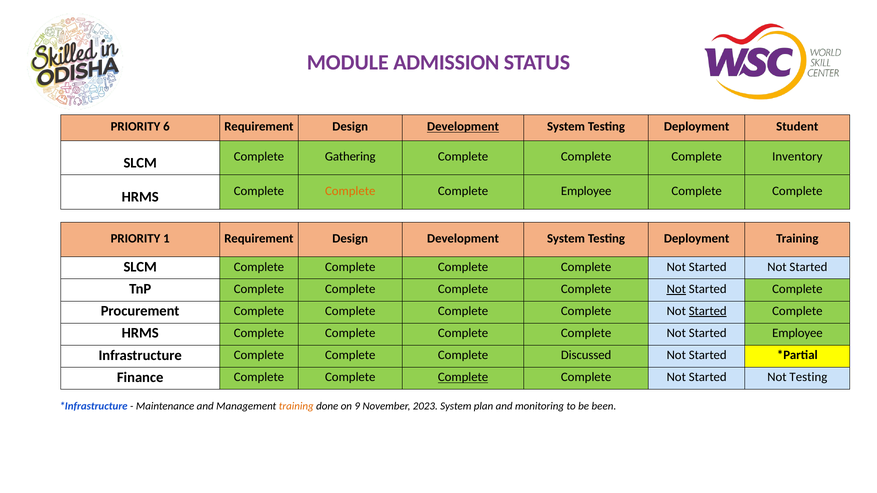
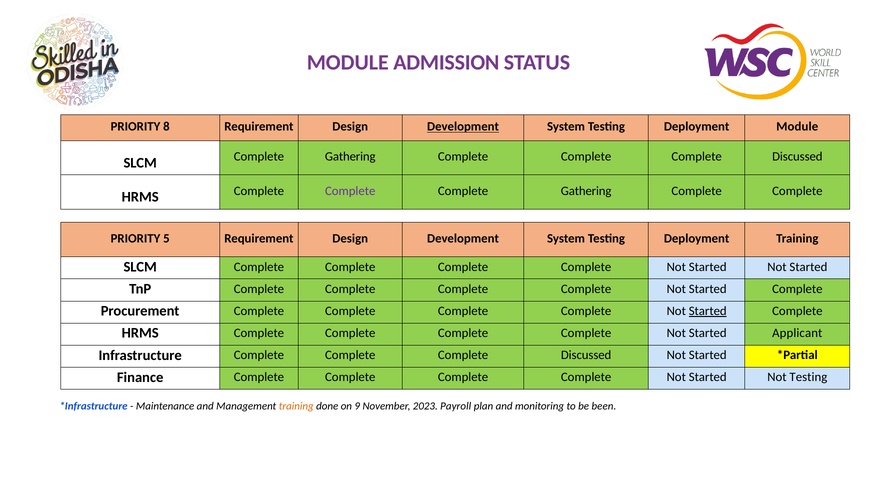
6: 6 -> 8
Deployment Student: Student -> Module
Inventory at (797, 157): Inventory -> Discussed
Complete at (350, 191) colour: orange -> purple
Employee at (586, 191): Employee -> Gathering
1: 1 -> 5
Not at (676, 289) underline: present -> none
Started Employee: Employee -> Applicant
Complete at (463, 377) underline: present -> none
2023 System: System -> Payroll
